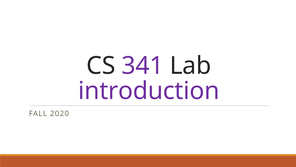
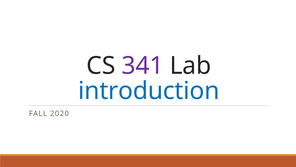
introduction colour: purple -> blue
